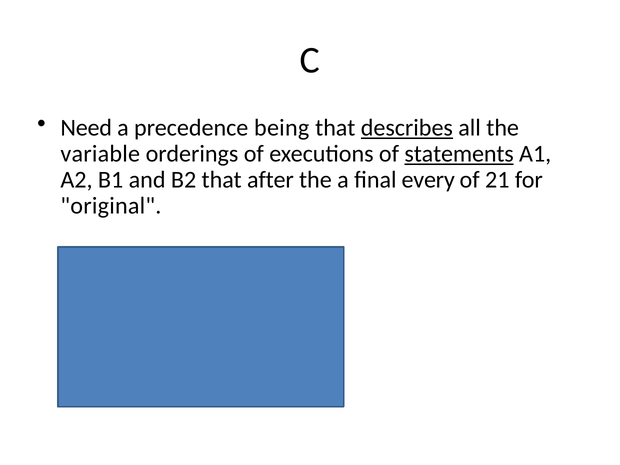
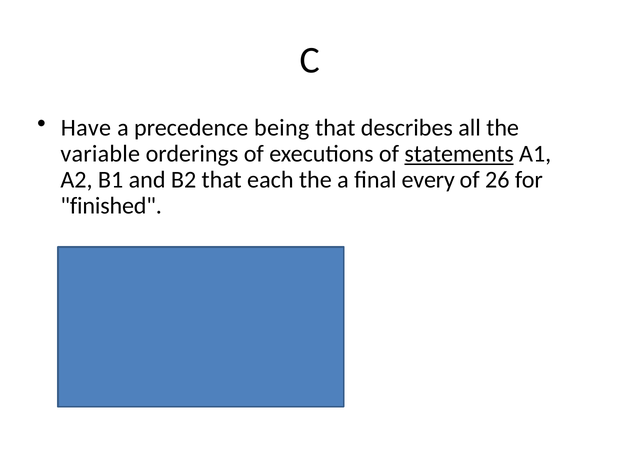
Need: Need -> Have
describes underline: present -> none
after: after -> each
21: 21 -> 26
original: original -> finished
